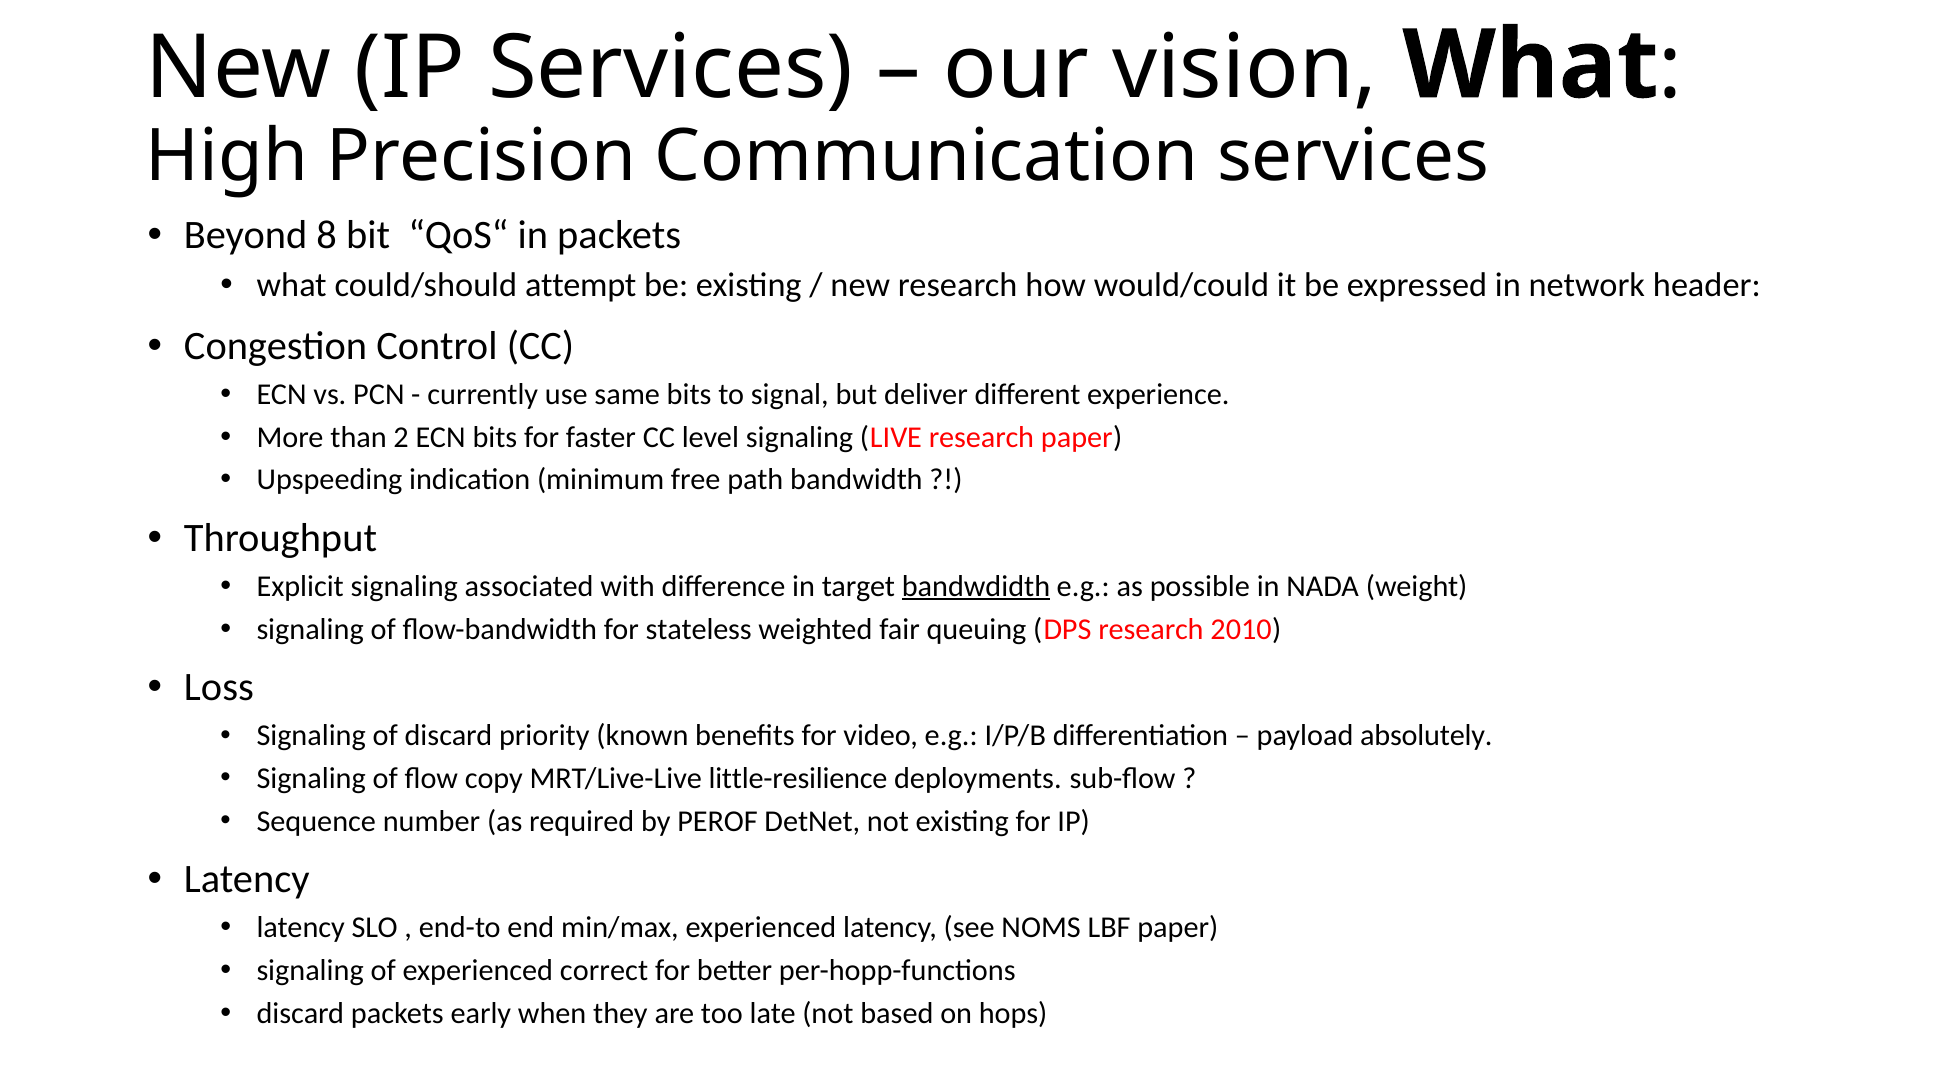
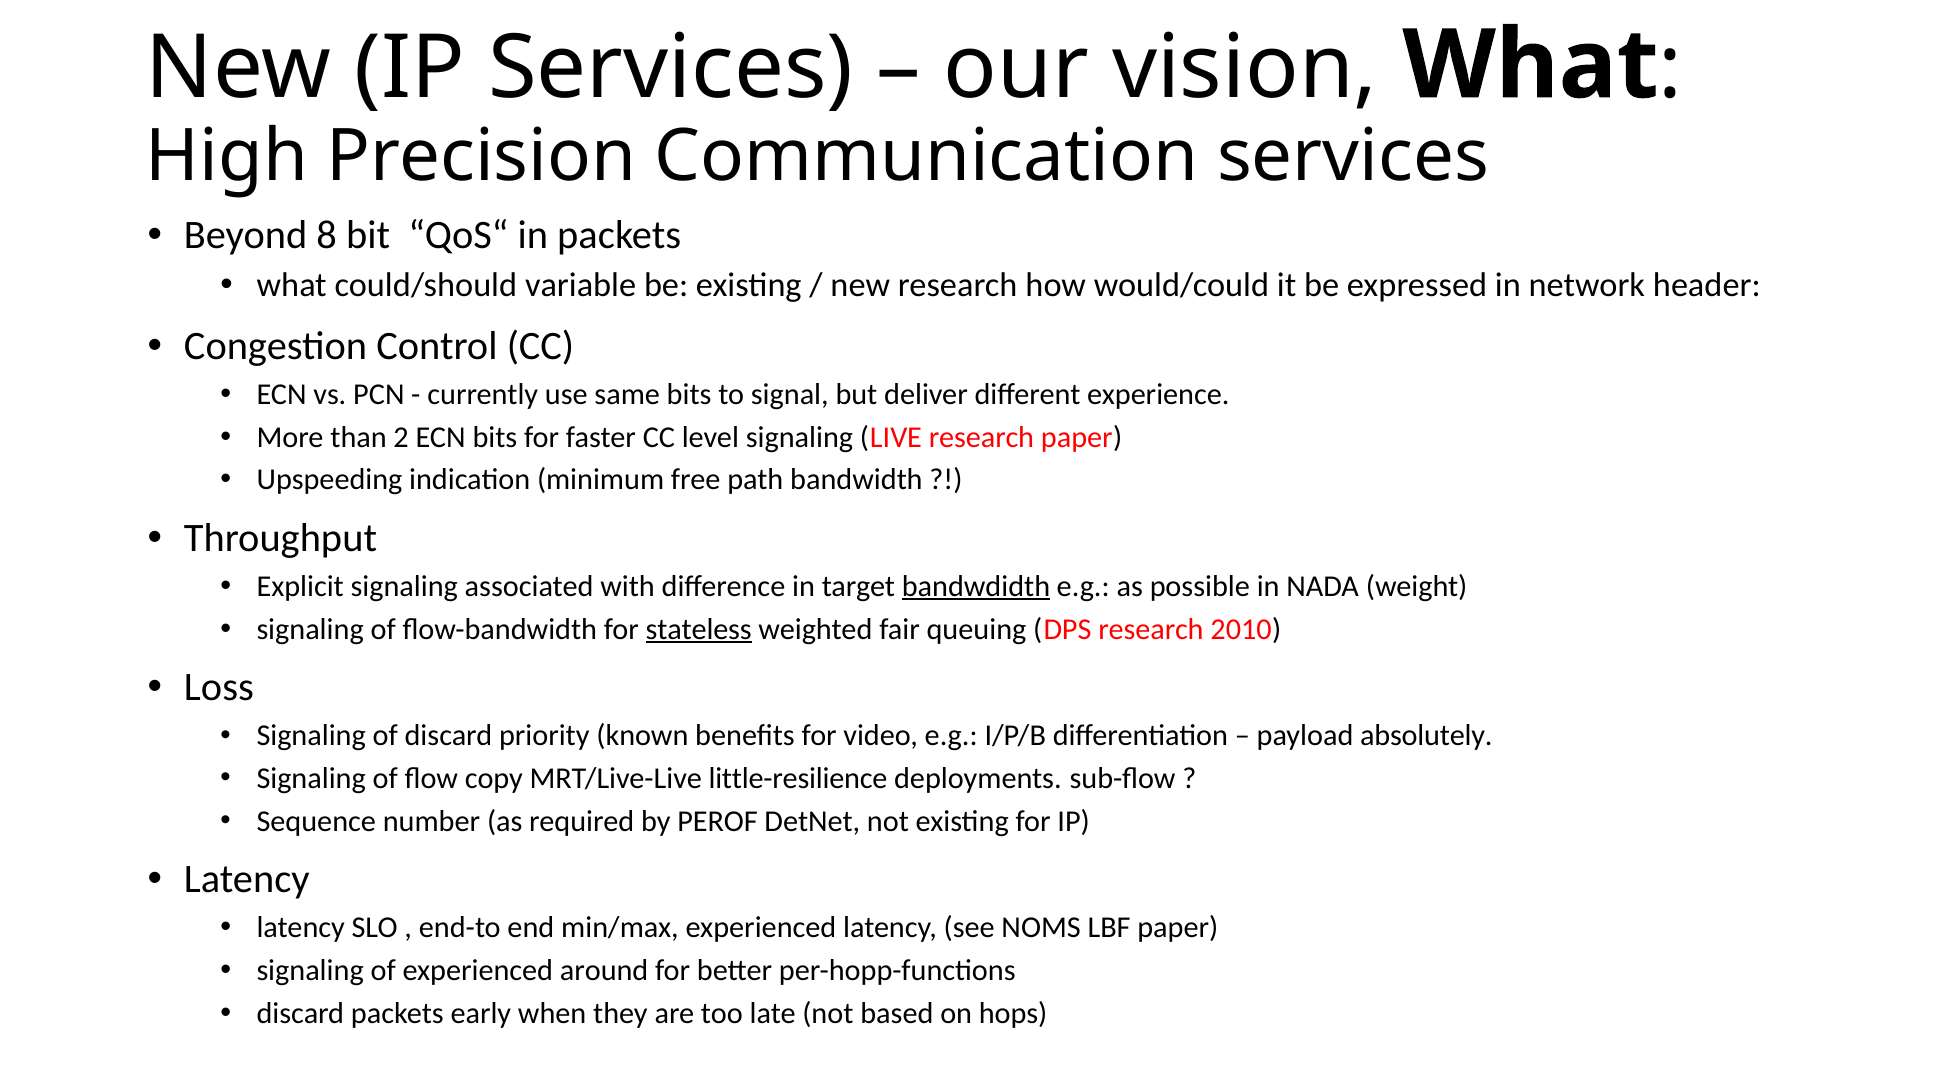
attempt: attempt -> variable
stateless underline: none -> present
correct: correct -> around
